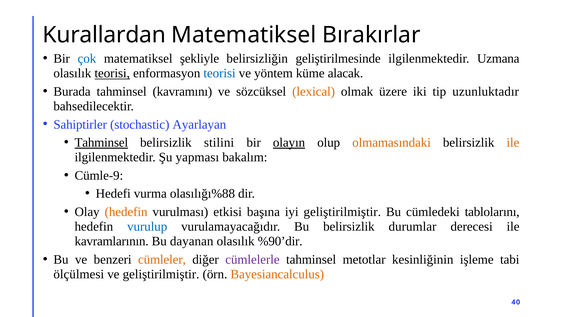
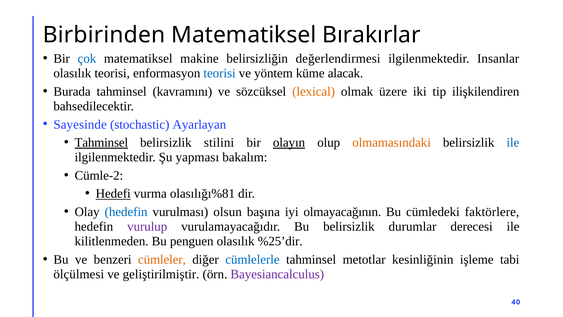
Kurallardan: Kurallardan -> Birbirinden
şekliyle: şekliyle -> makine
geliştirilmesinde: geliştirilmesinde -> değerlendirmesi
Uzmana: Uzmana -> Insanlar
teorisi at (112, 73) underline: present -> none
uzunluktadır: uzunluktadır -> ilişkilendiren
Sahiptirler: Sahiptirler -> Sayesinde
ile at (513, 142) colour: orange -> blue
Cümle-9: Cümle-9 -> Cümle-2
Hedefi underline: none -> present
olasılığı%88: olasılığı%88 -> olasılığı%81
hedefin at (126, 212) colour: orange -> blue
etkisi: etkisi -> olsun
iyi geliştirilmiştir: geliştirilmiştir -> olmayacağının
tablolarını: tablolarını -> faktörlere
vurulup colour: blue -> purple
kavramlarının: kavramlarının -> kilitlenmeden
dayanan: dayanan -> penguen
%90’dir: %90’dir -> %25’dir
cümlelerle colour: purple -> blue
Bayesiancalculus colour: orange -> purple
